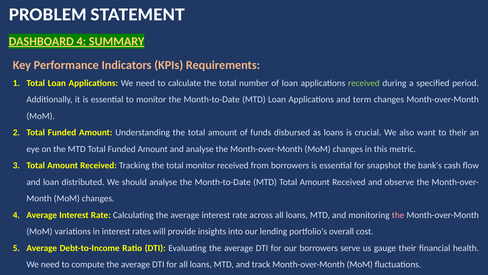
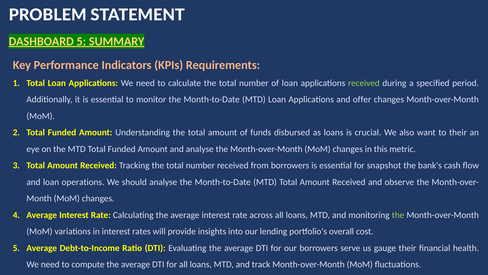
DASHBOARD 4: 4 -> 5
term: term -> offer
Tracking the total monitor: monitor -> number
distributed: distributed -> operations
the at (398, 215) colour: pink -> light green
